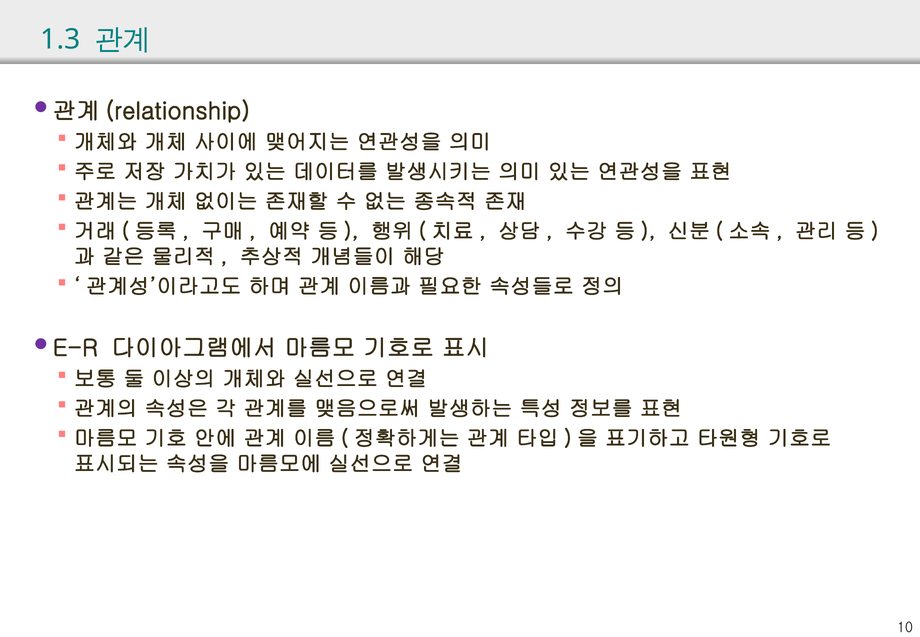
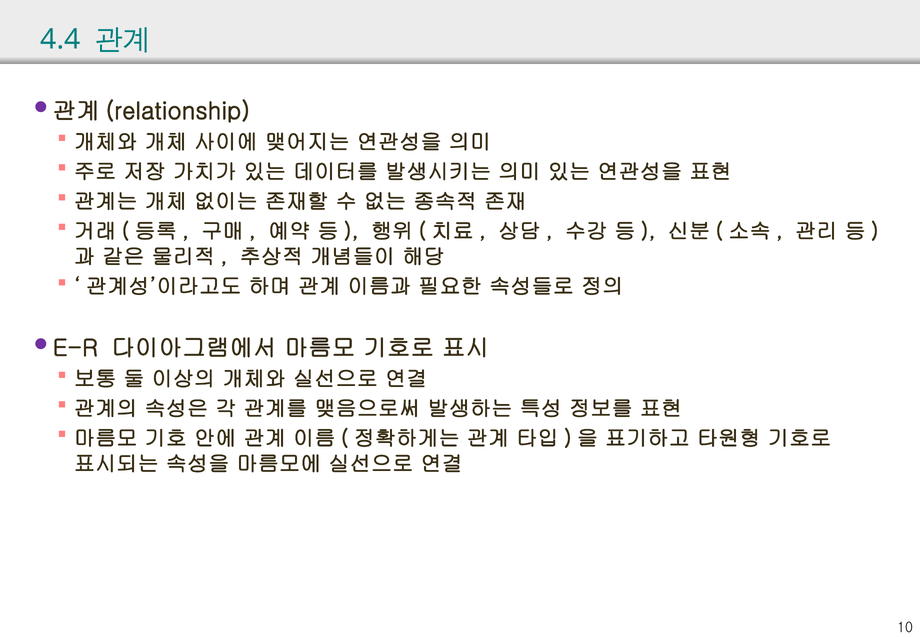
1.3: 1.3 -> 4.4
